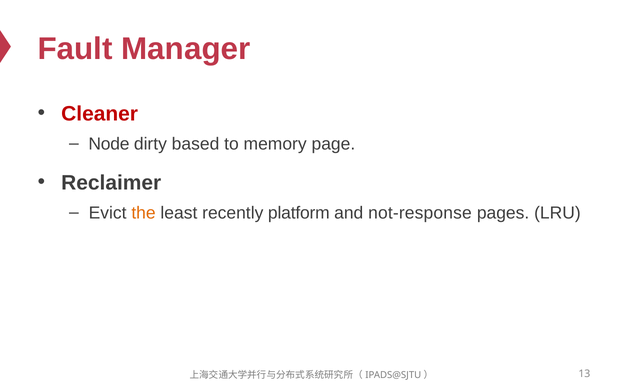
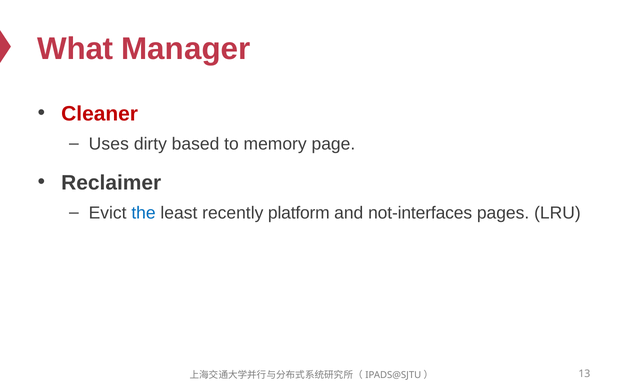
Fault: Fault -> What
Node: Node -> Uses
the colour: orange -> blue
not-response: not-response -> not-interfaces
